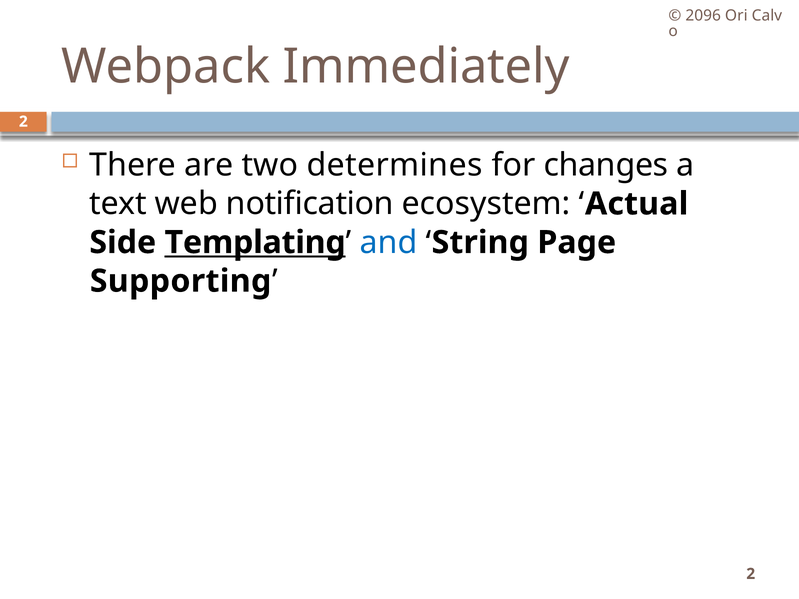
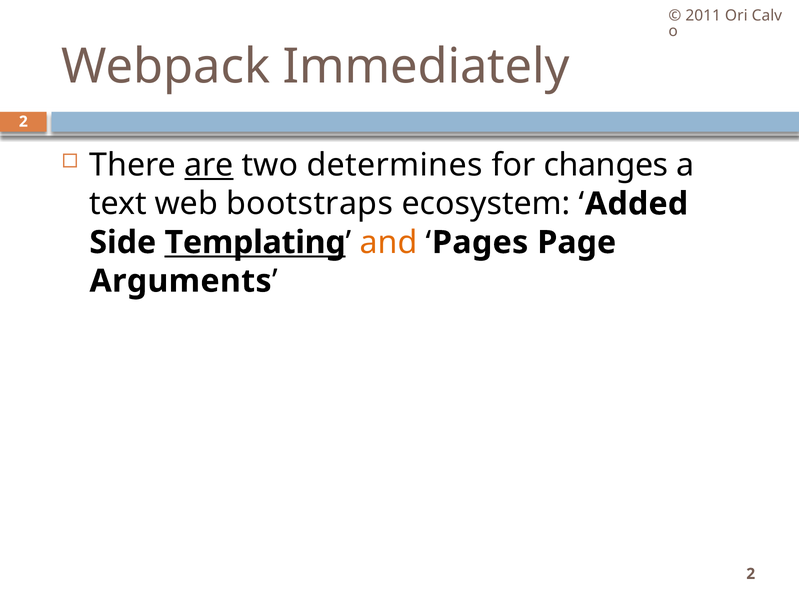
2096: 2096 -> 2011
are underline: none -> present
notification: notification -> bootstraps
Actual: Actual -> Added
and colour: blue -> orange
String: String -> Pages
Supporting: Supporting -> Arguments
